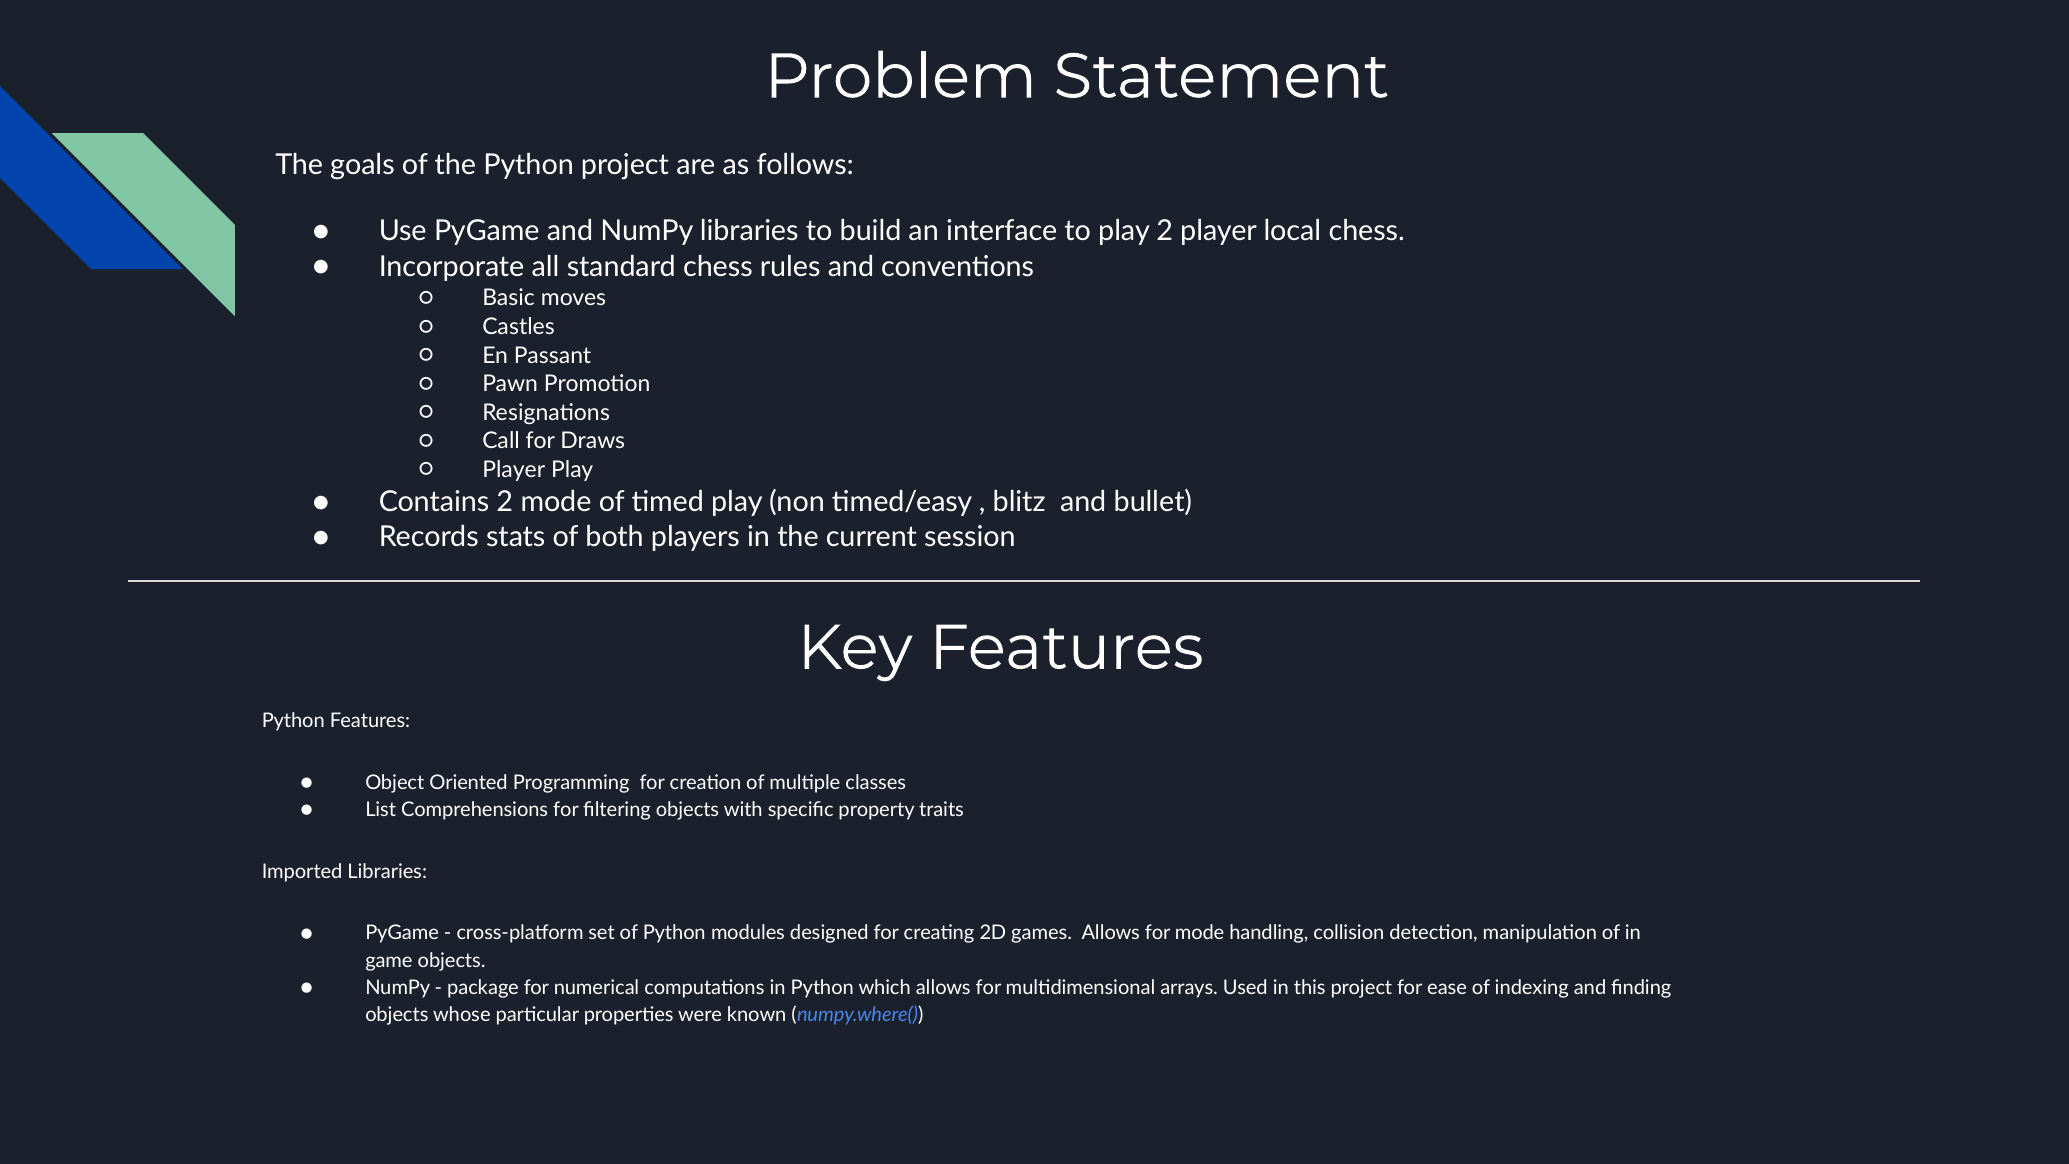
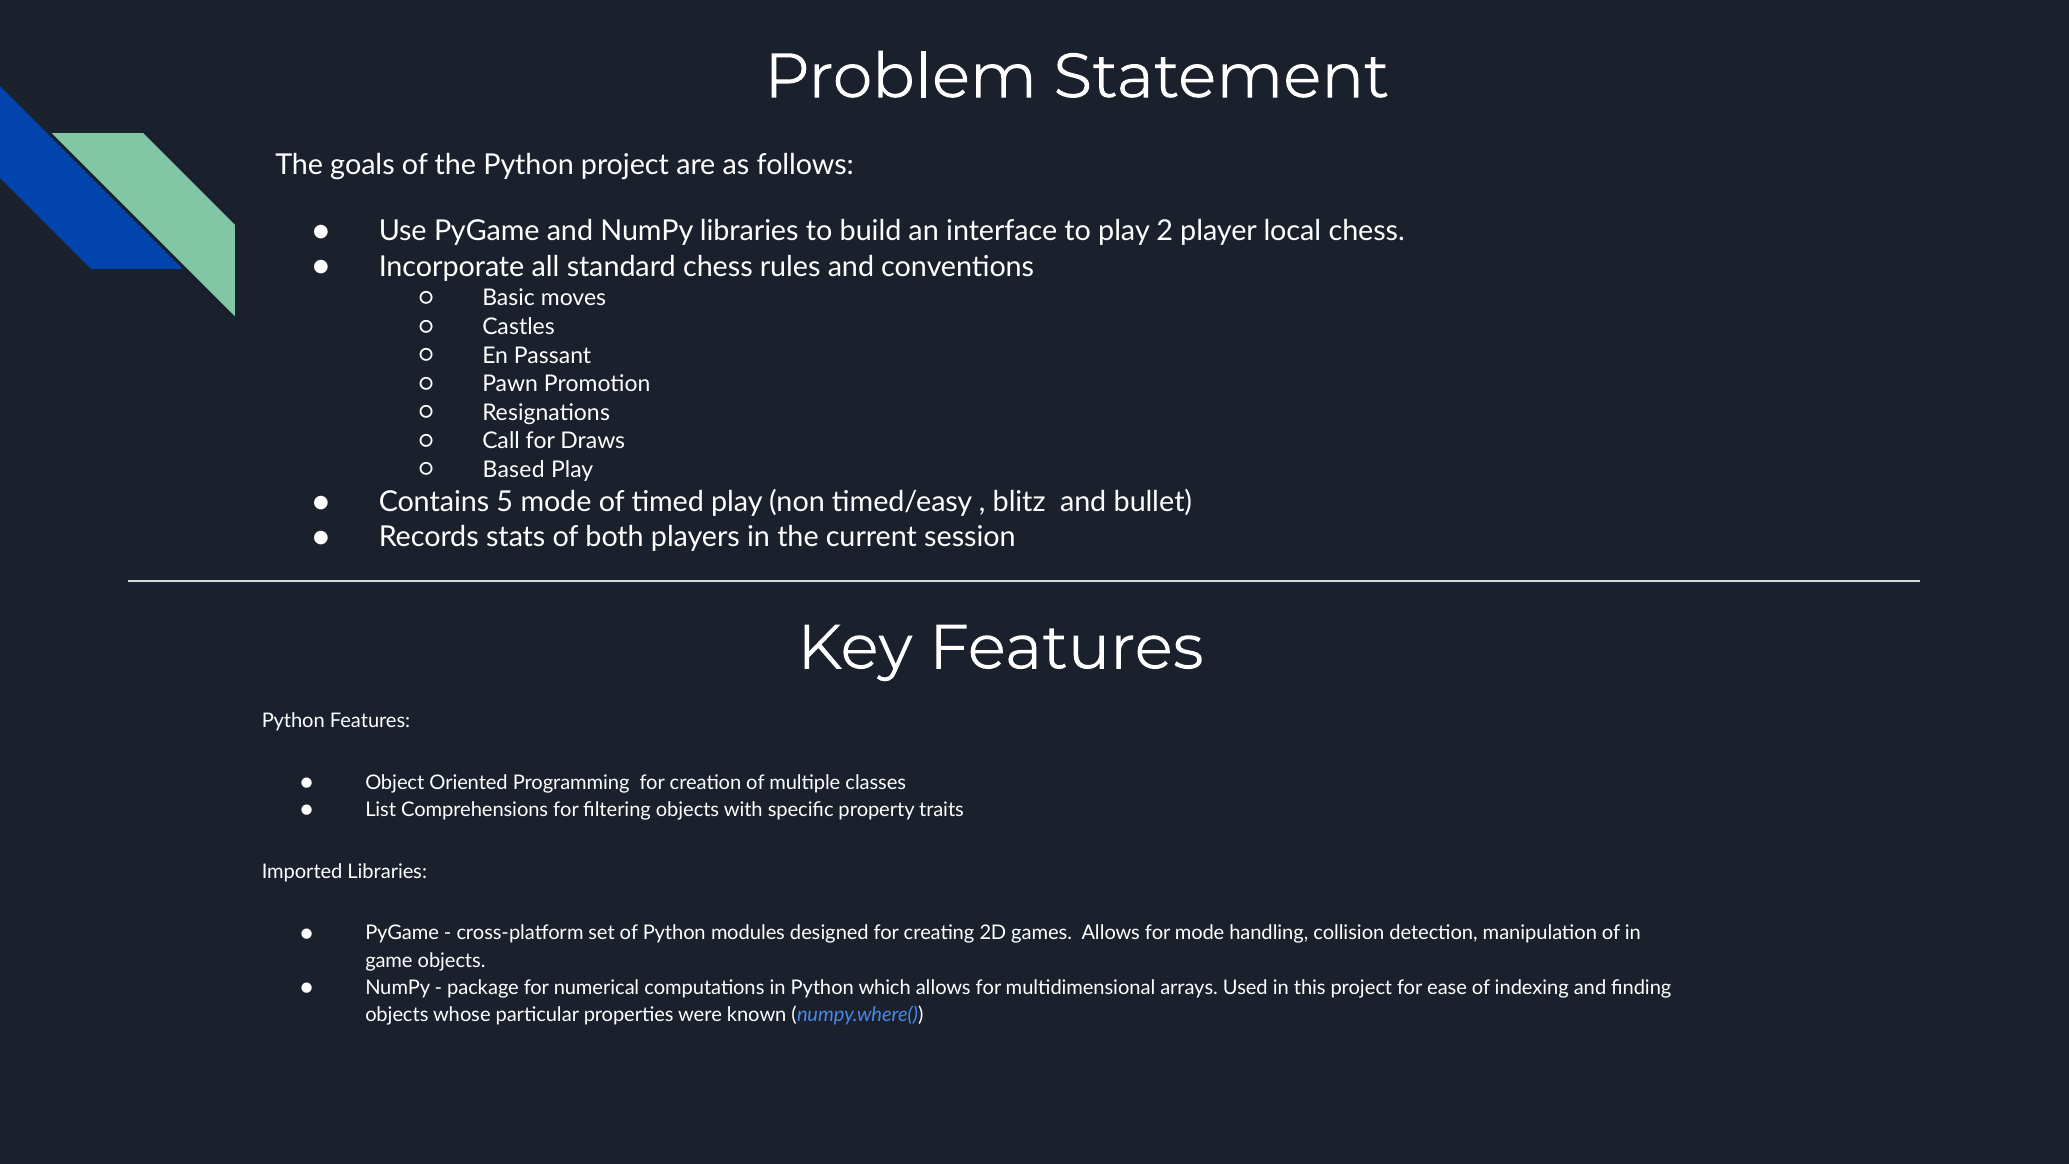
Player at (514, 469): Player -> Based
Contains 2: 2 -> 5
